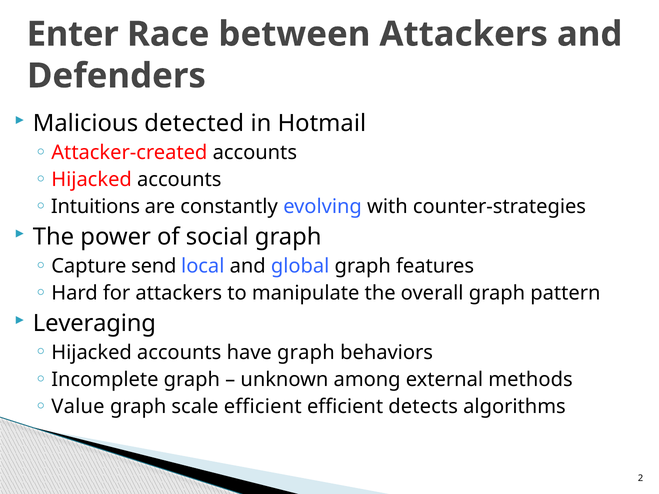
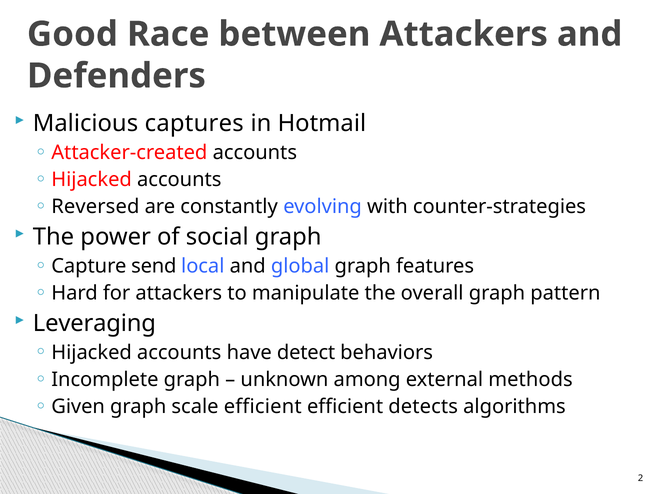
Enter: Enter -> Good
detected: detected -> captures
Intuitions: Intuitions -> Reversed
have graph: graph -> detect
Value: Value -> Given
